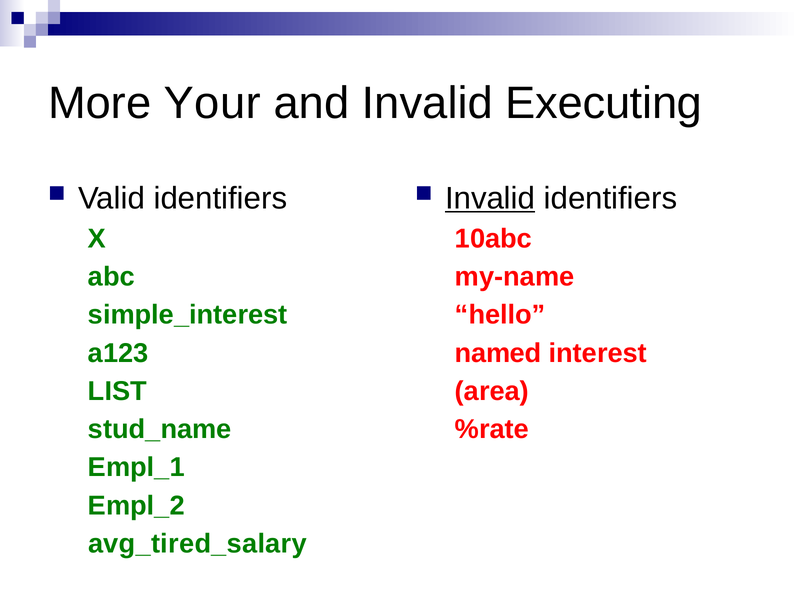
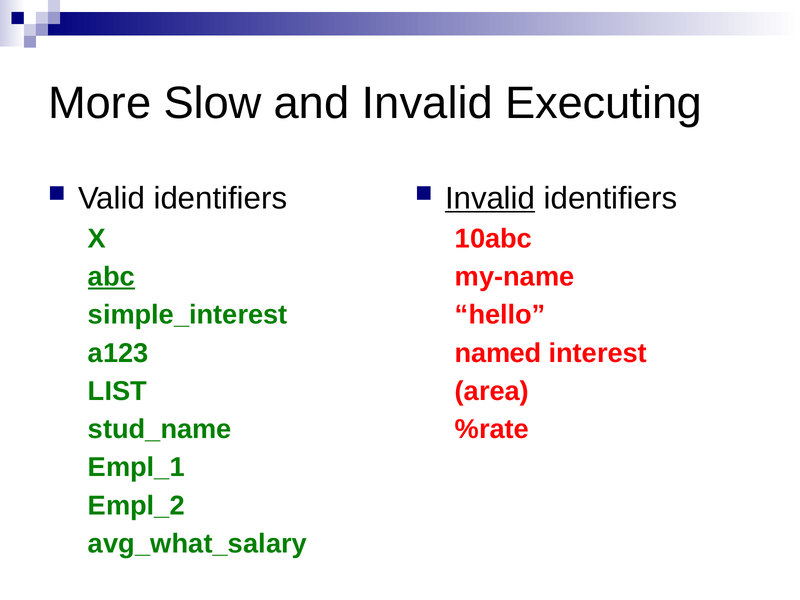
Your: Your -> Slow
abc underline: none -> present
avg_tired_salary: avg_tired_salary -> avg_what_salary
